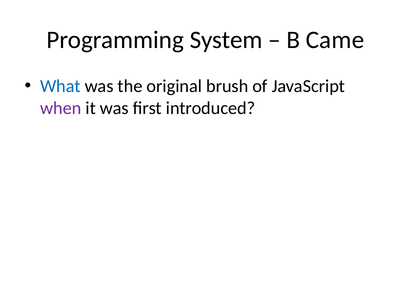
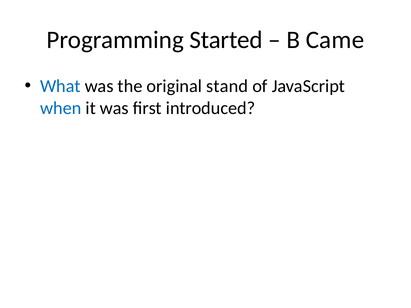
System: System -> Started
brush: brush -> stand
when colour: purple -> blue
